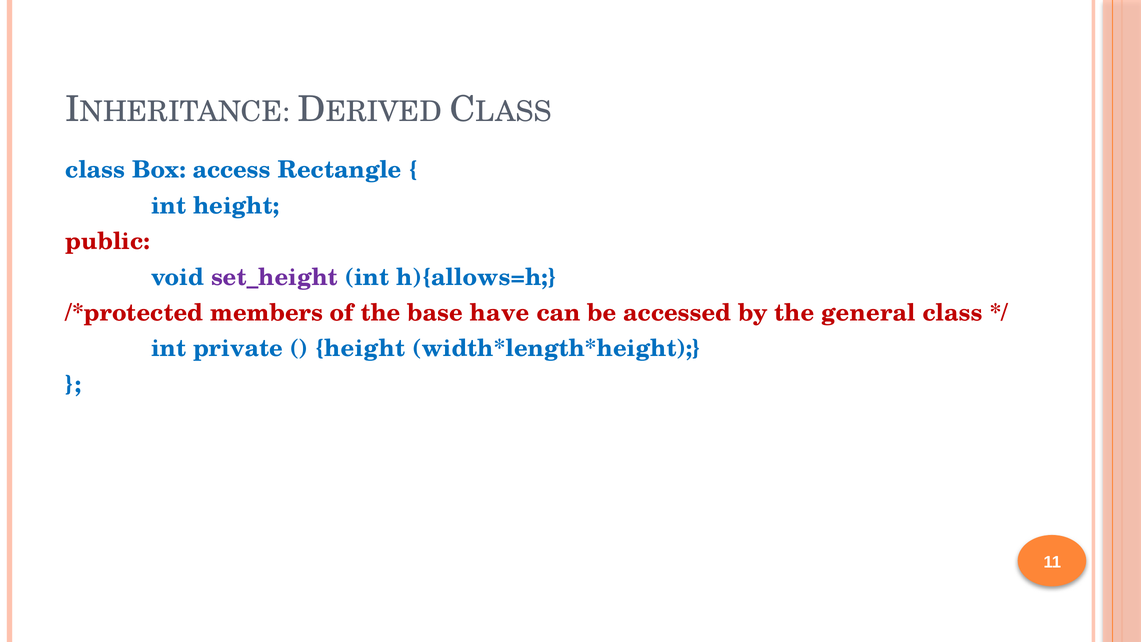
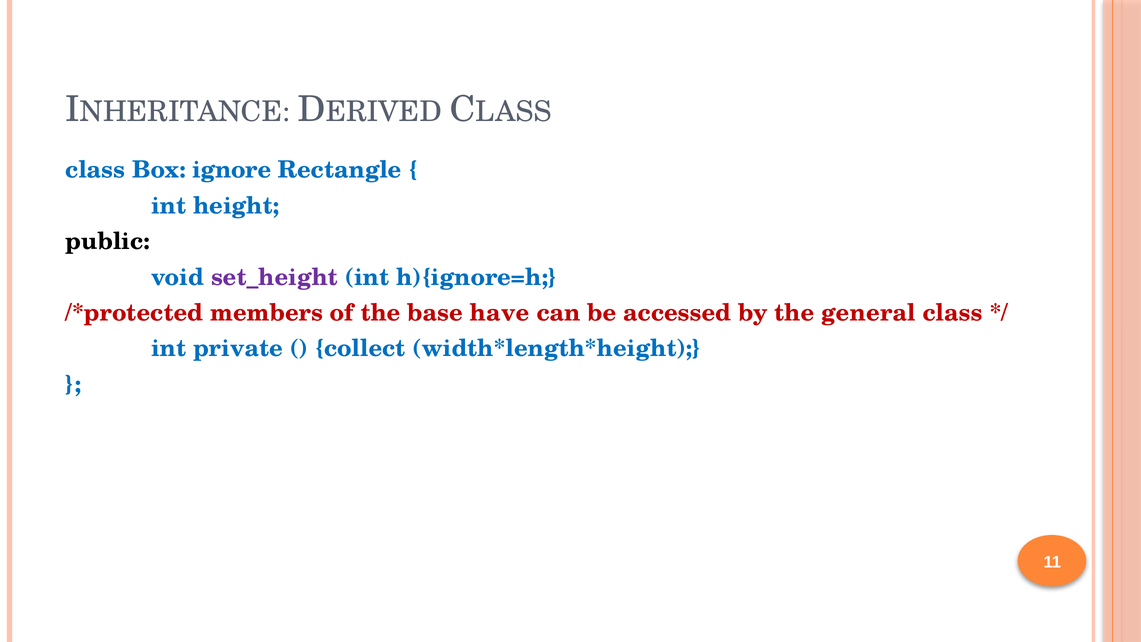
access: access -> ignore
public colour: red -> black
h){allows=h: h){allows=h -> h){ignore=h
height at (360, 348): height -> collect
